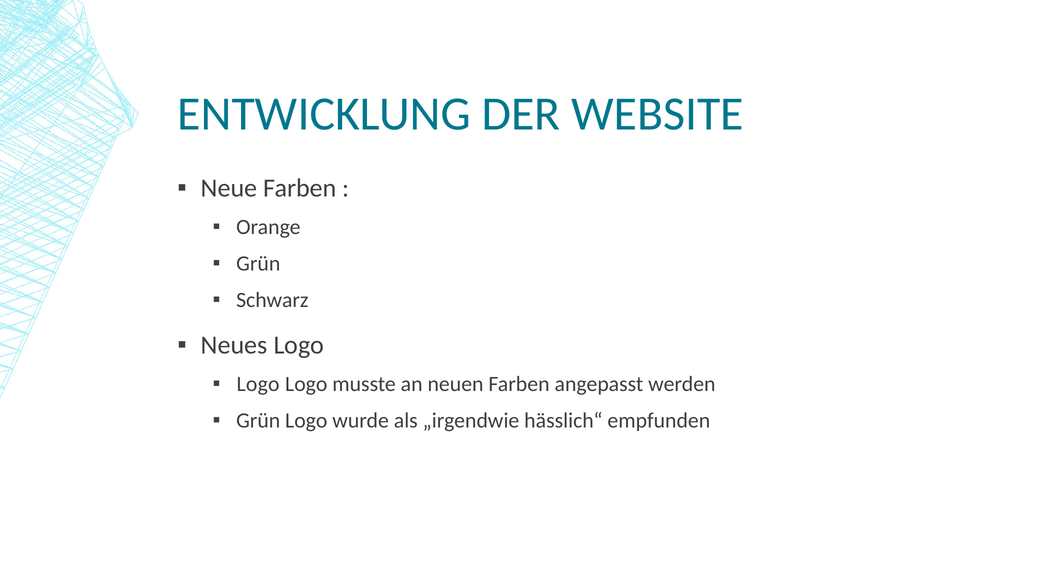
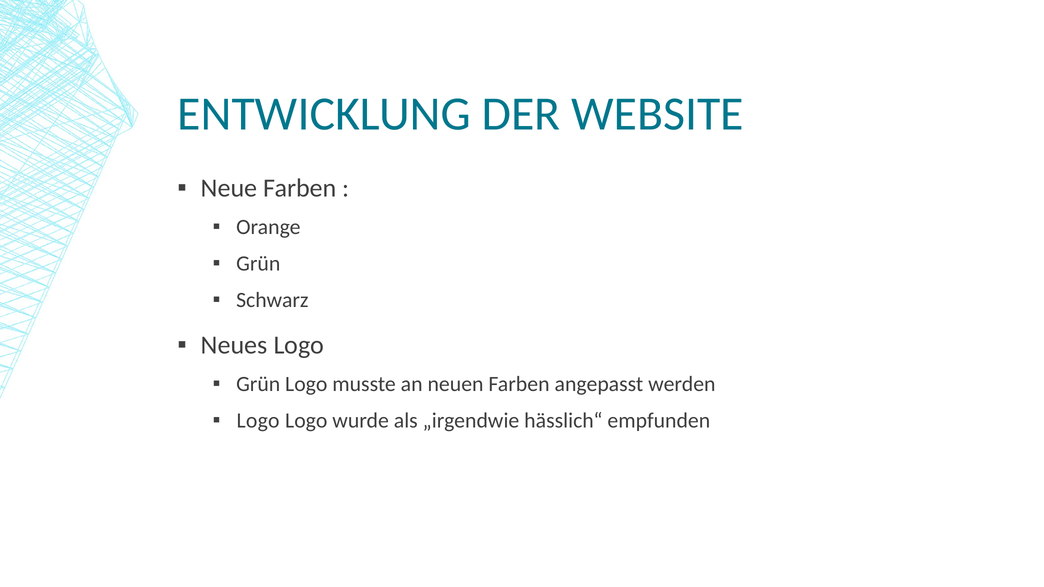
Logo at (258, 384): Logo -> Grün
Grün at (258, 421): Grün -> Logo
